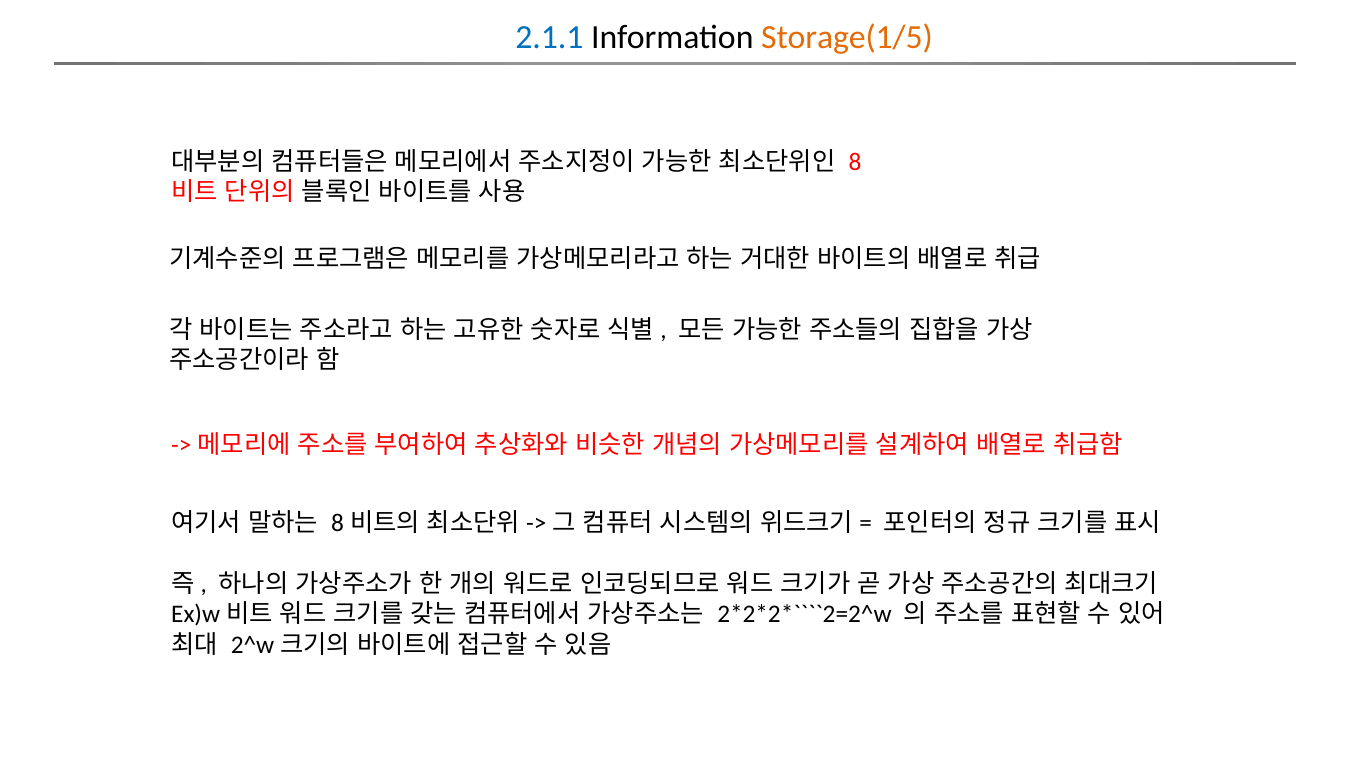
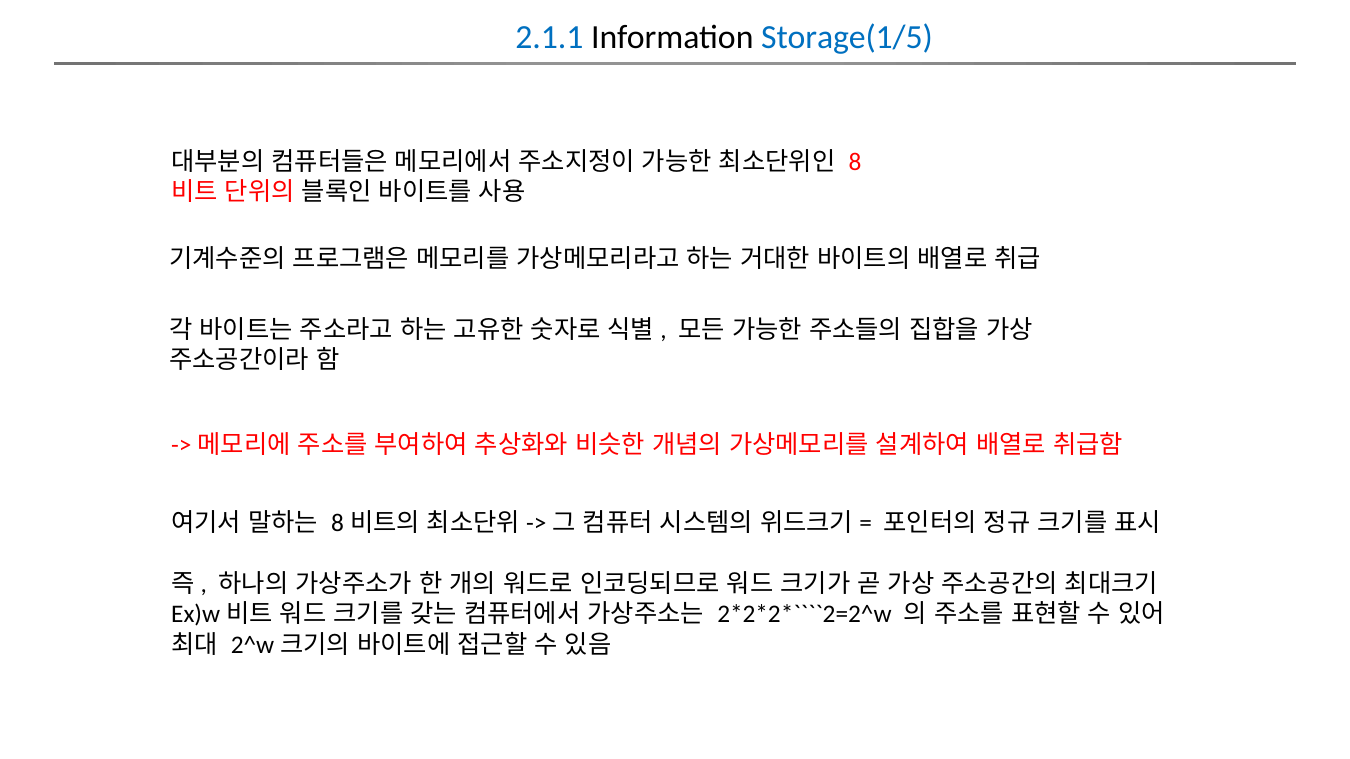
Storage(1/5 colour: orange -> blue
